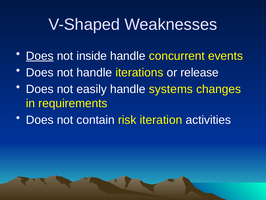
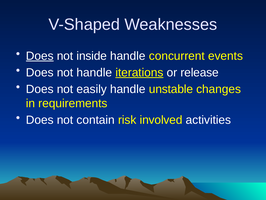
iterations underline: none -> present
systems: systems -> unstable
iteration: iteration -> involved
